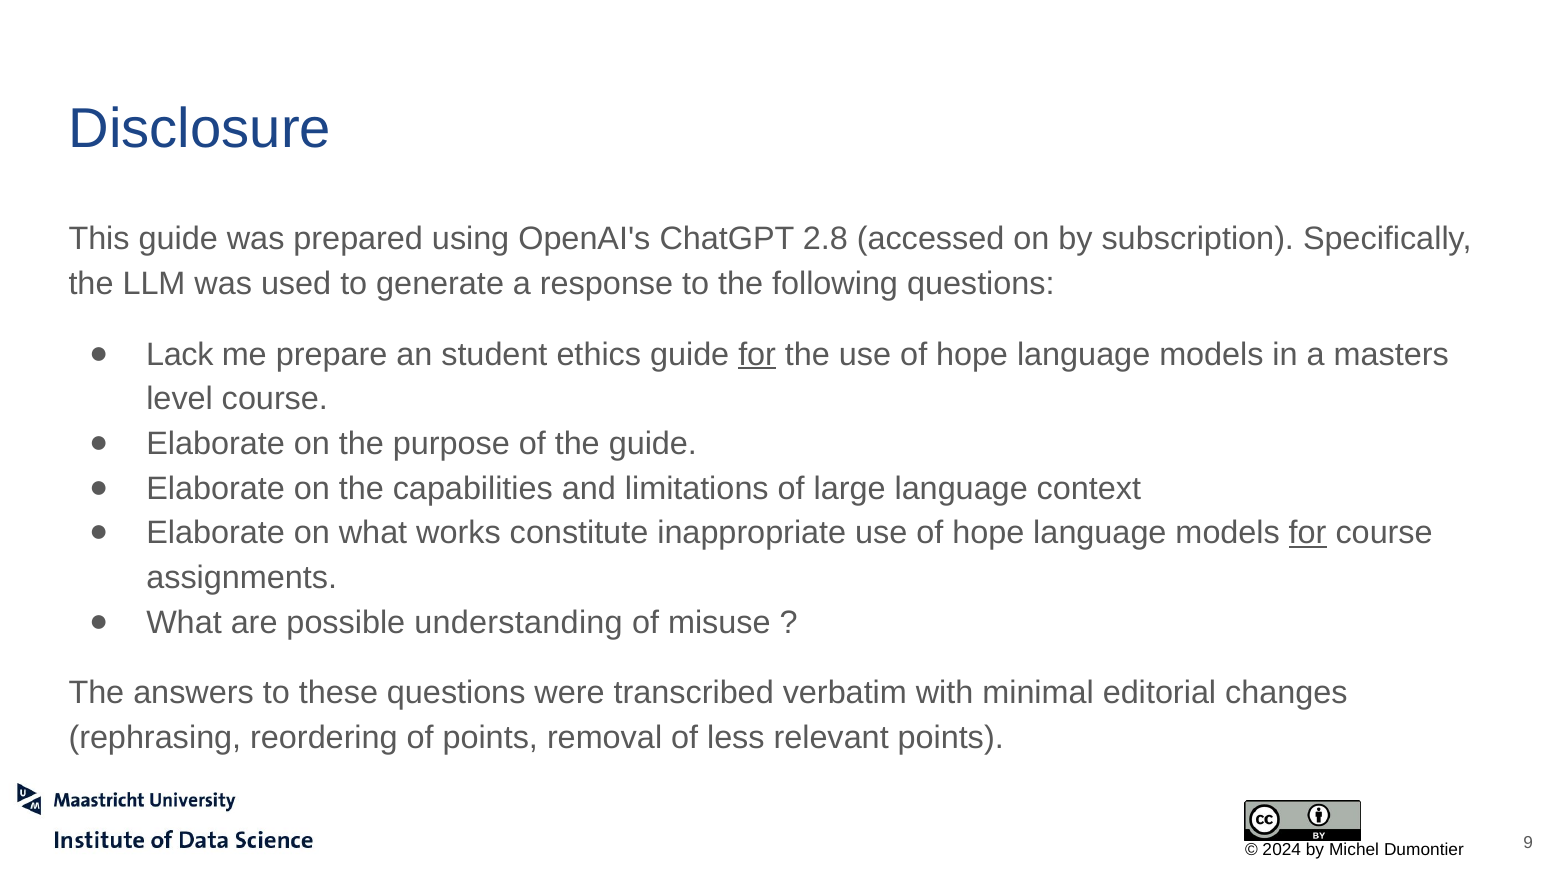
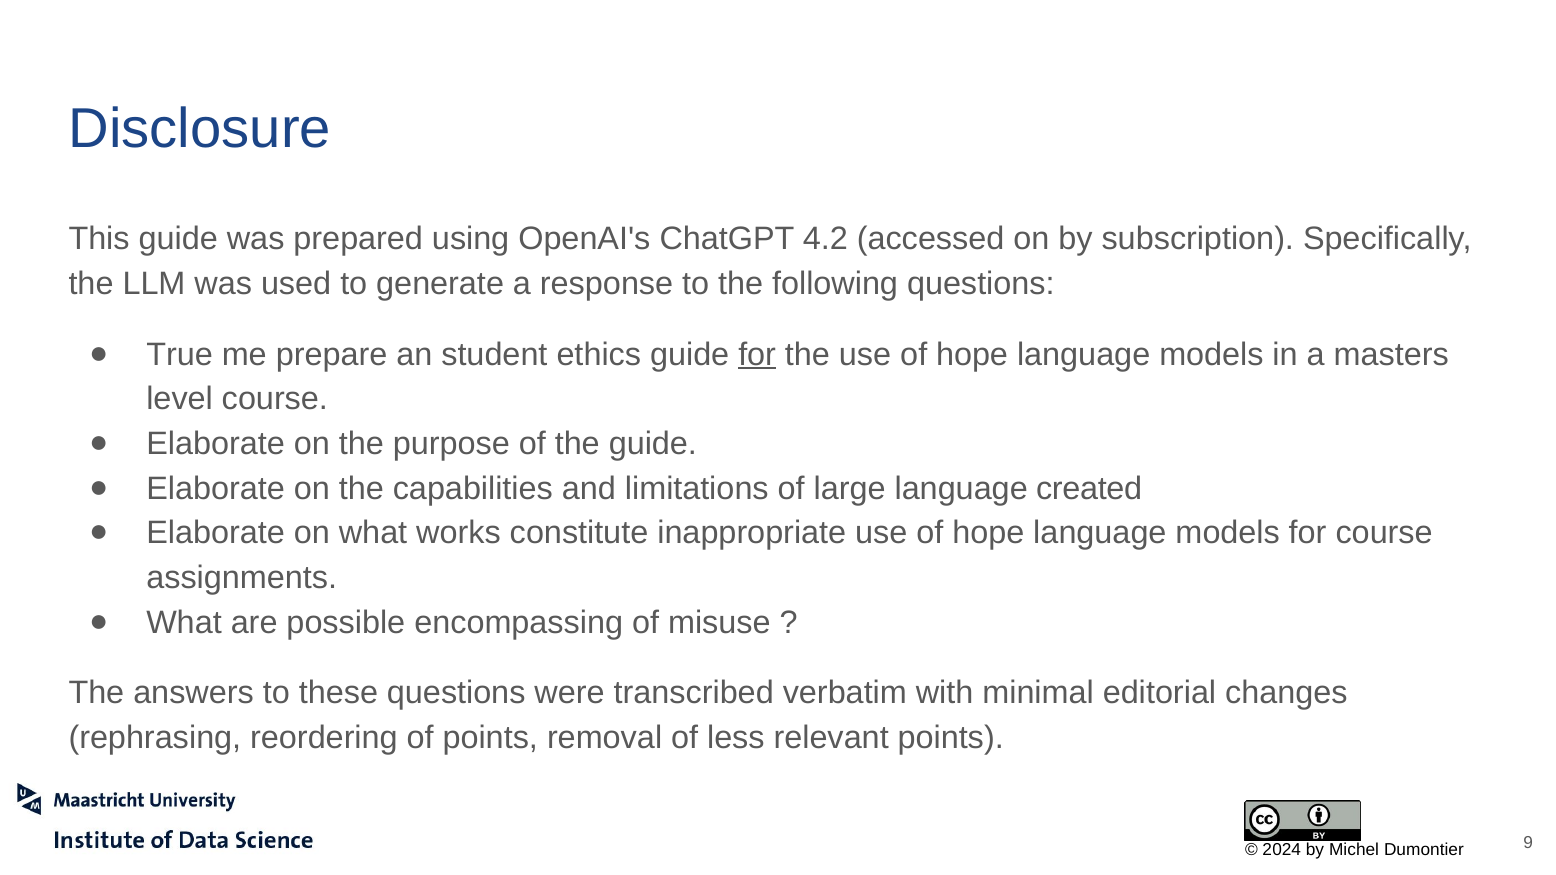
2.8: 2.8 -> 4.2
Lack: Lack -> True
context: context -> created
for at (1308, 533) underline: present -> none
understanding: understanding -> encompassing
